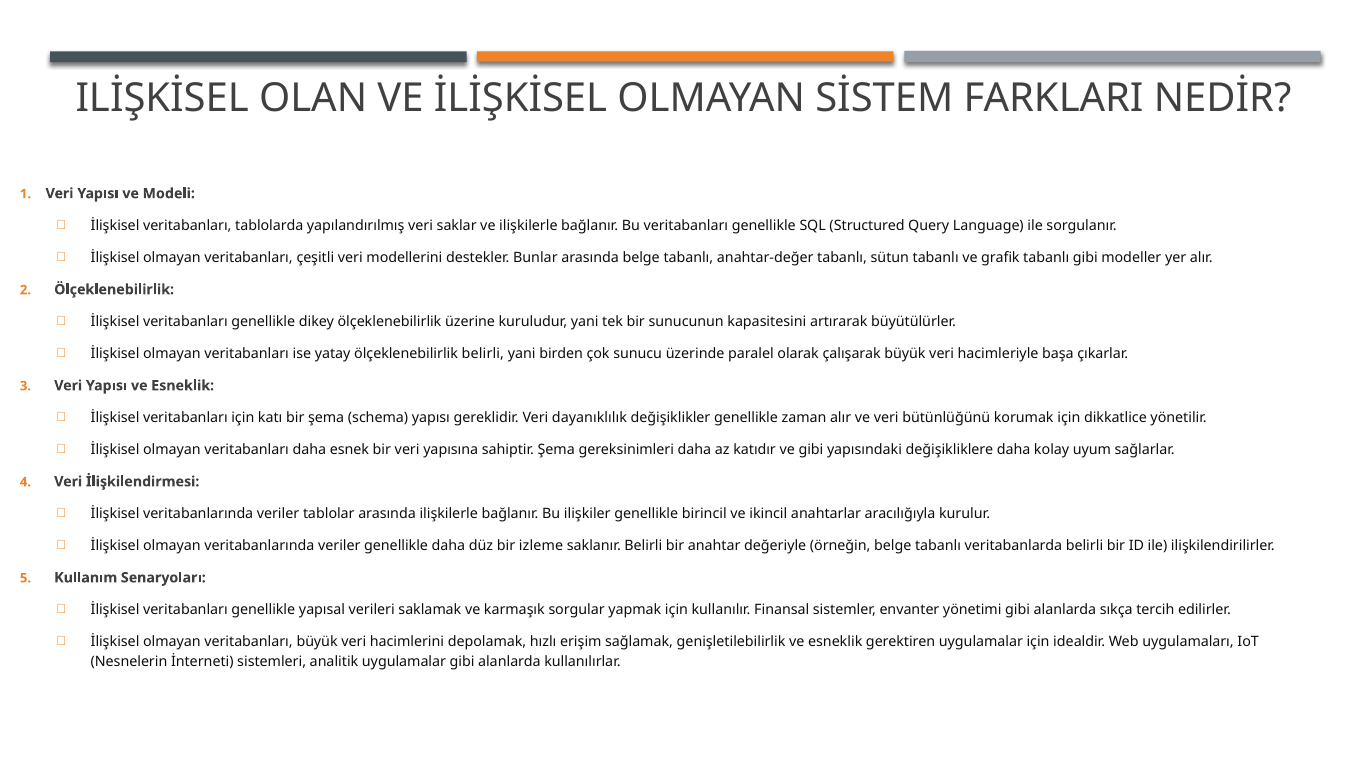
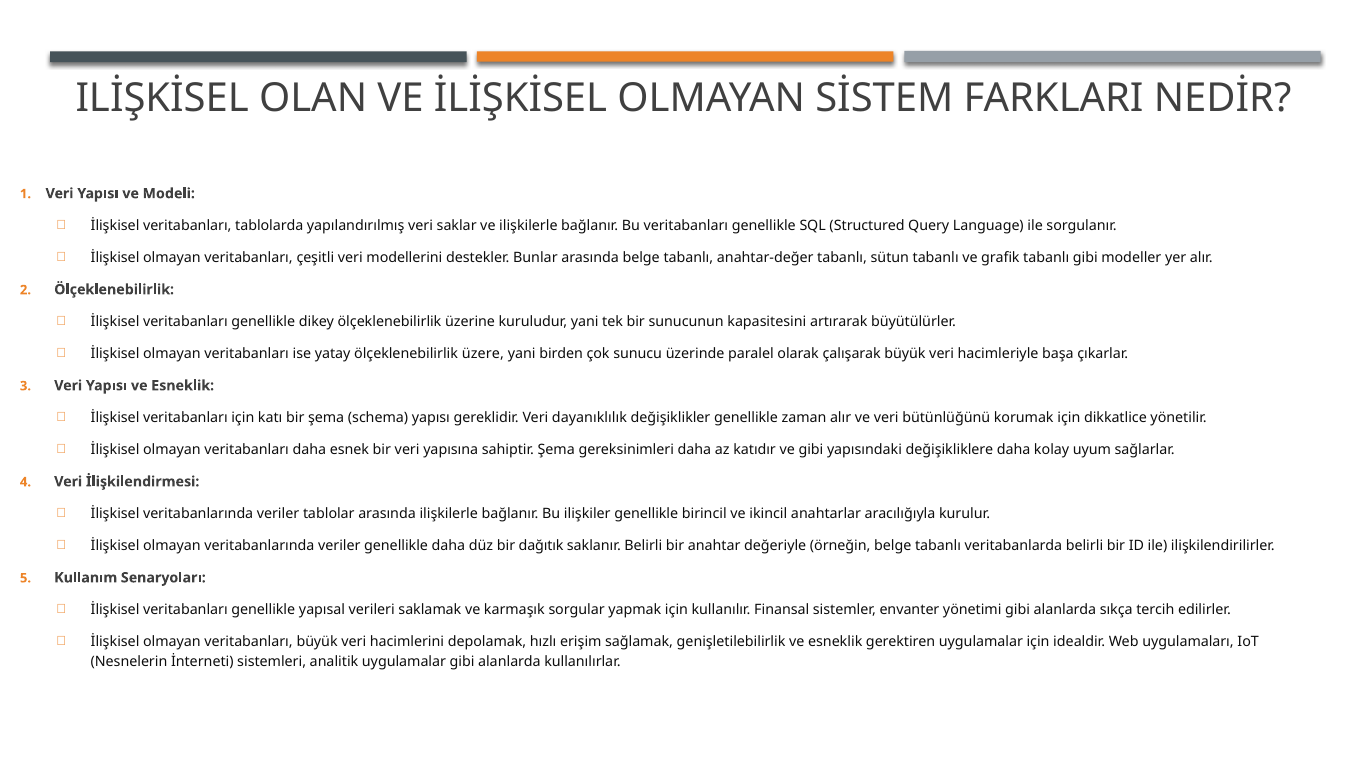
ölçeklenebilirlik belirli: belirli -> üzere
izleme: izleme -> dağıtık
